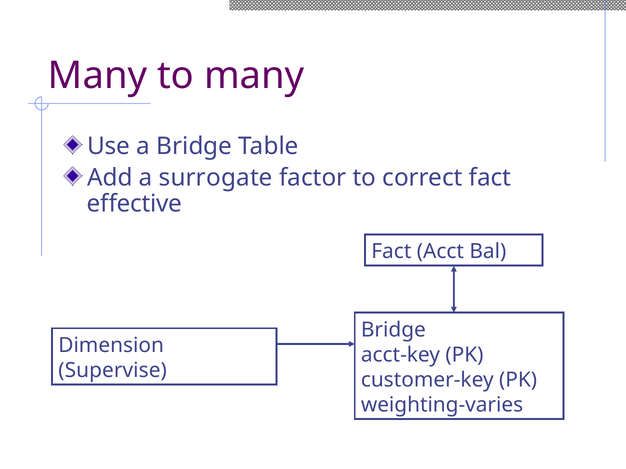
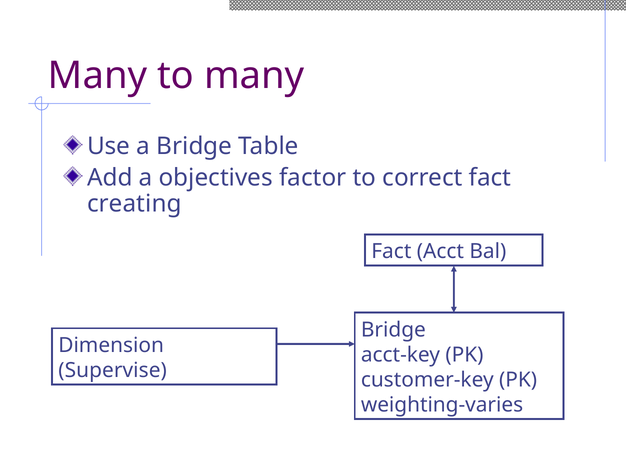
surrogate: surrogate -> objectives
effective: effective -> creating
